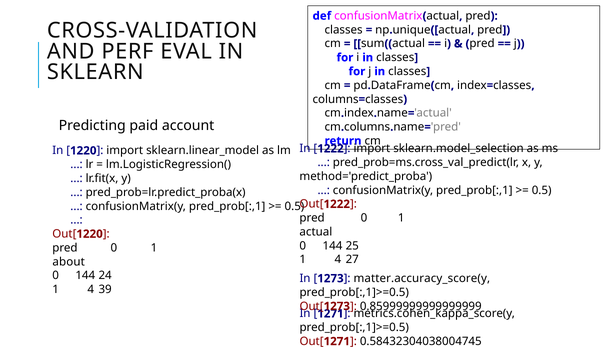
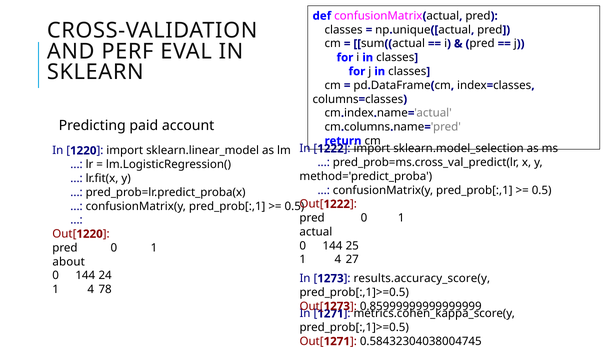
matter.accuracy_score(y: matter.accuracy_score(y -> results.accuracy_score(y
39: 39 -> 78
